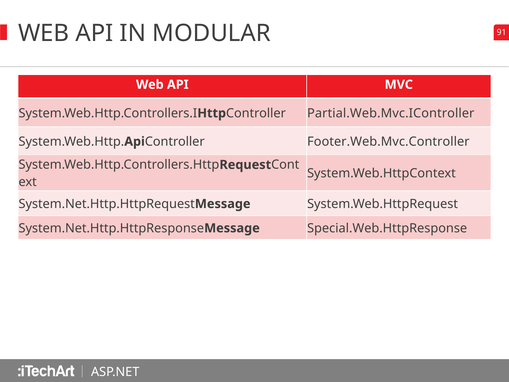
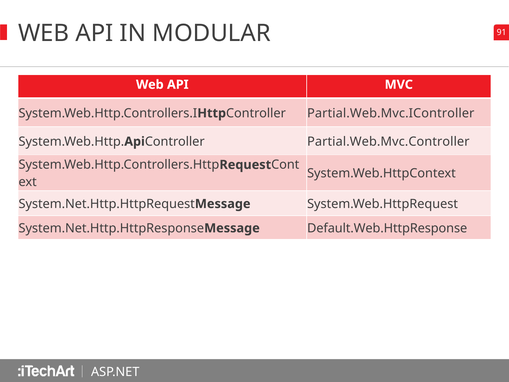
Footer.Web.Mvc.Controller: Footer.Web.Mvc.Controller -> Partial.Web.Mvc.Controller
Special.Web.HttpResponse: Special.Web.HttpResponse -> Default.Web.HttpResponse
